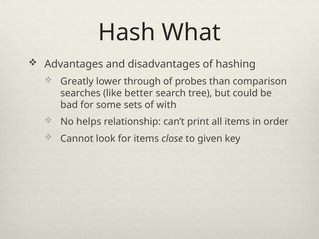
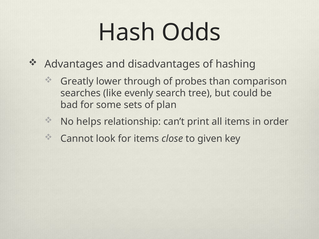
What: What -> Odds
better: better -> evenly
with: with -> plan
